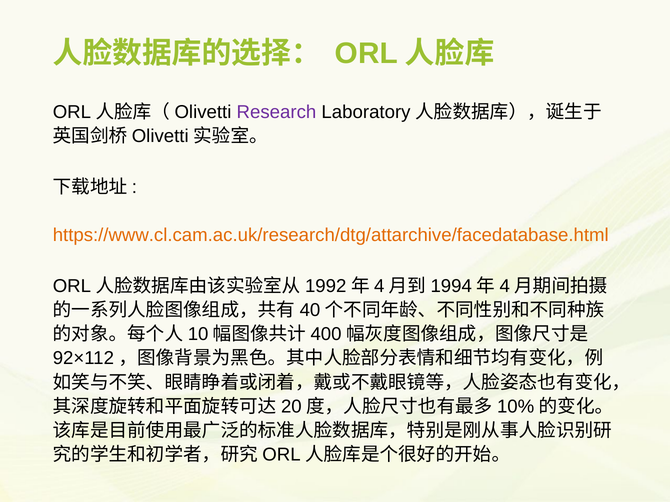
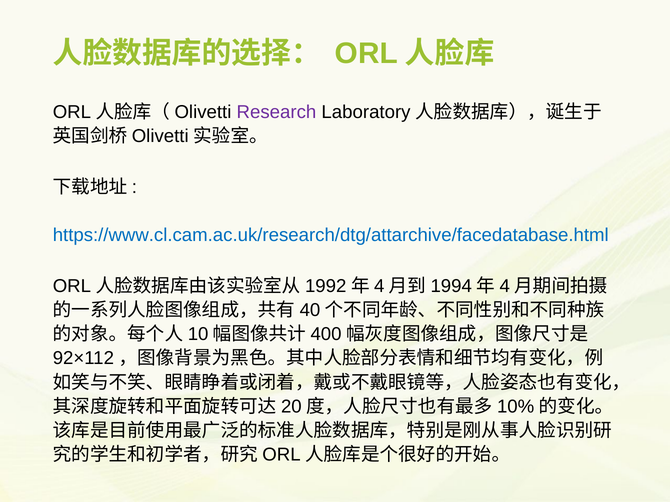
https://www.cl.cam.ac.uk/research/dtg/attarchive/facedatabase.html colour: orange -> blue
